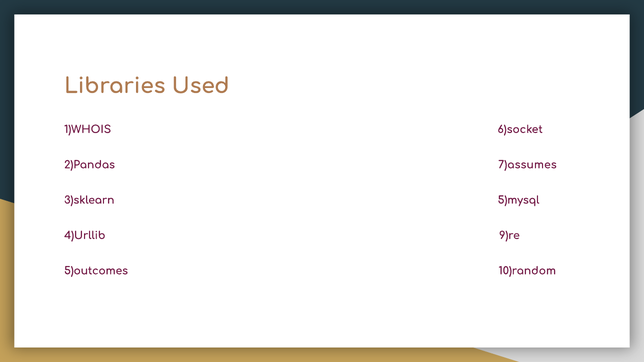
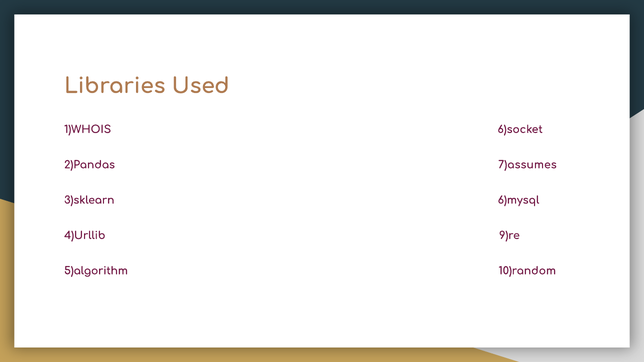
5)mysql: 5)mysql -> 6)mysql
5)outcomes: 5)outcomes -> 5)algorithm
